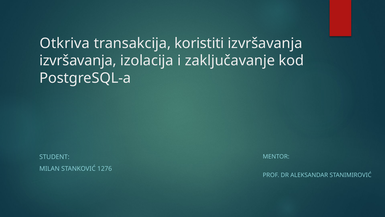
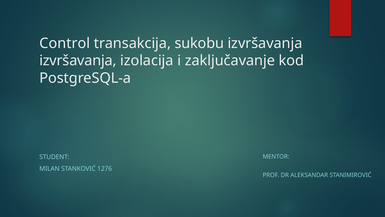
Otkriva: Otkriva -> Control
koristiti: koristiti -> sukobu
